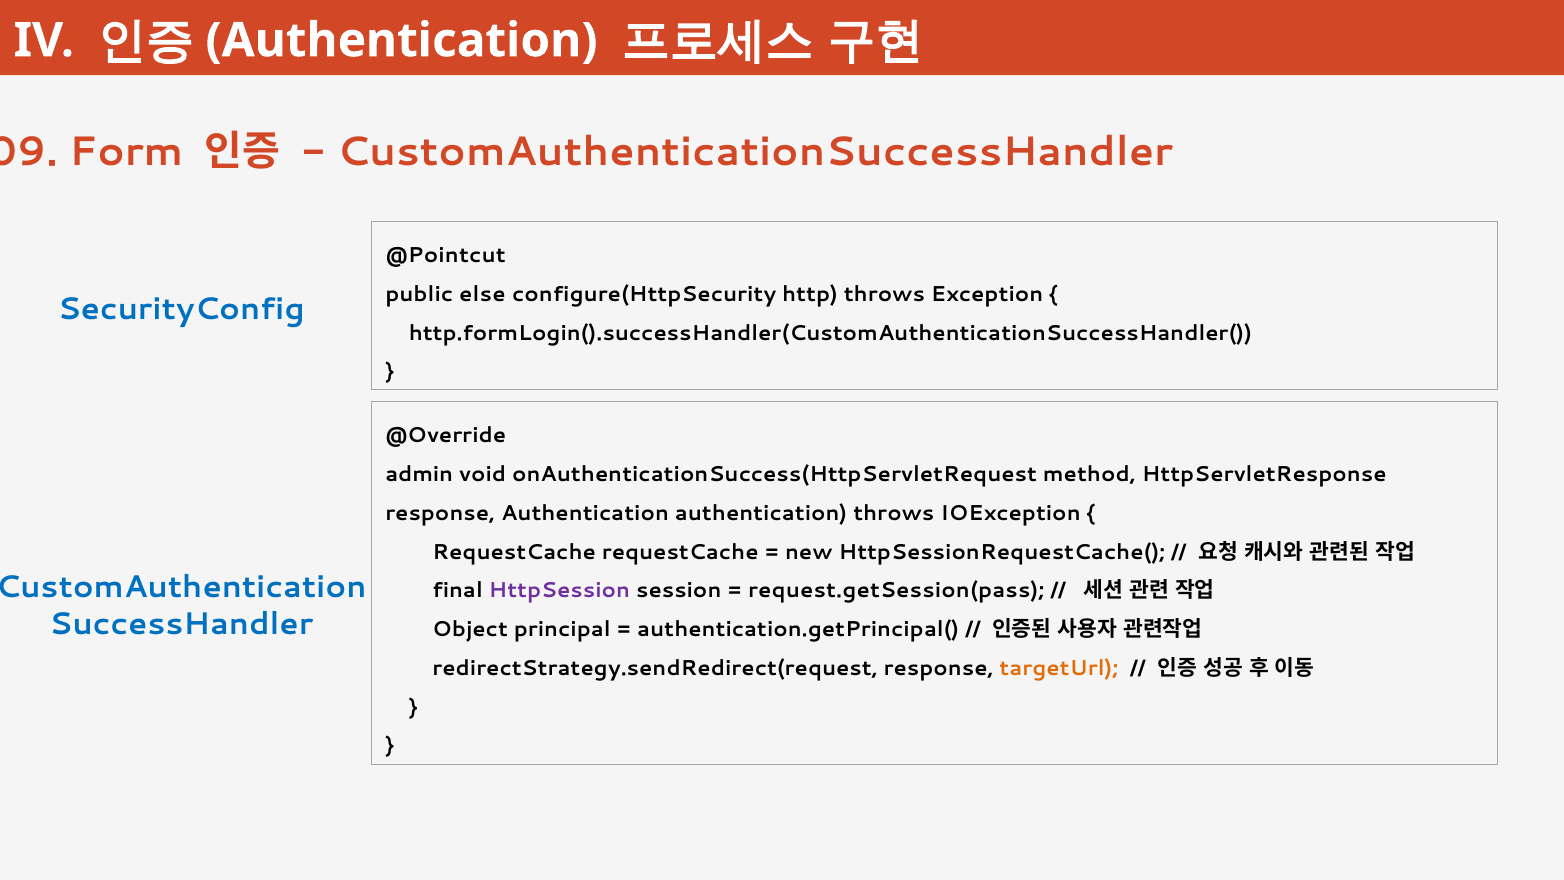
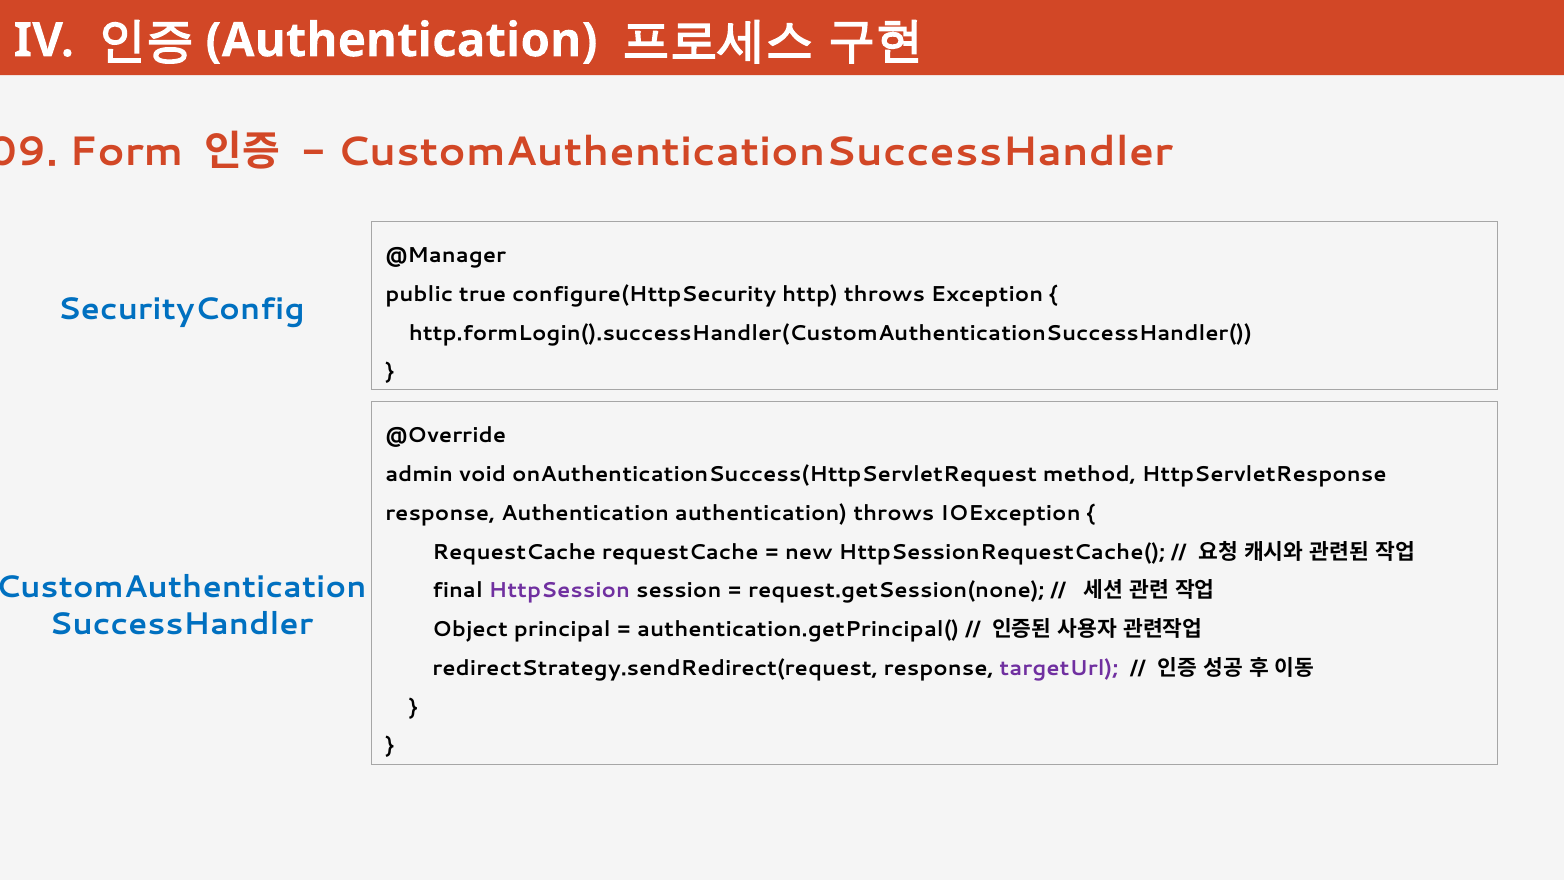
@Pointcut: @Pointcut -> @Manager
else: else -> true
request.getSession(pass: request.getSession(pass -> request.getSession(none
targetUrl colour: orange -> purple
